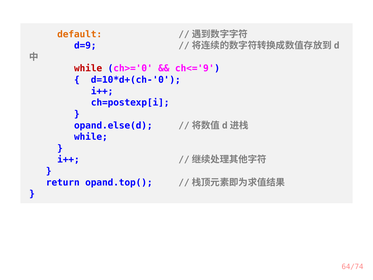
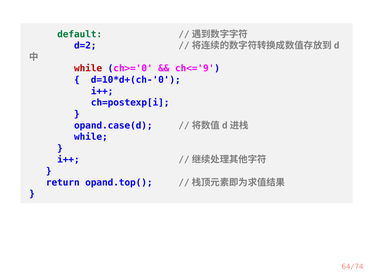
default colour: orange -> green
d=9: d=9 -> d=2
opand.else(d: opand.else(d -> opand.case(d
